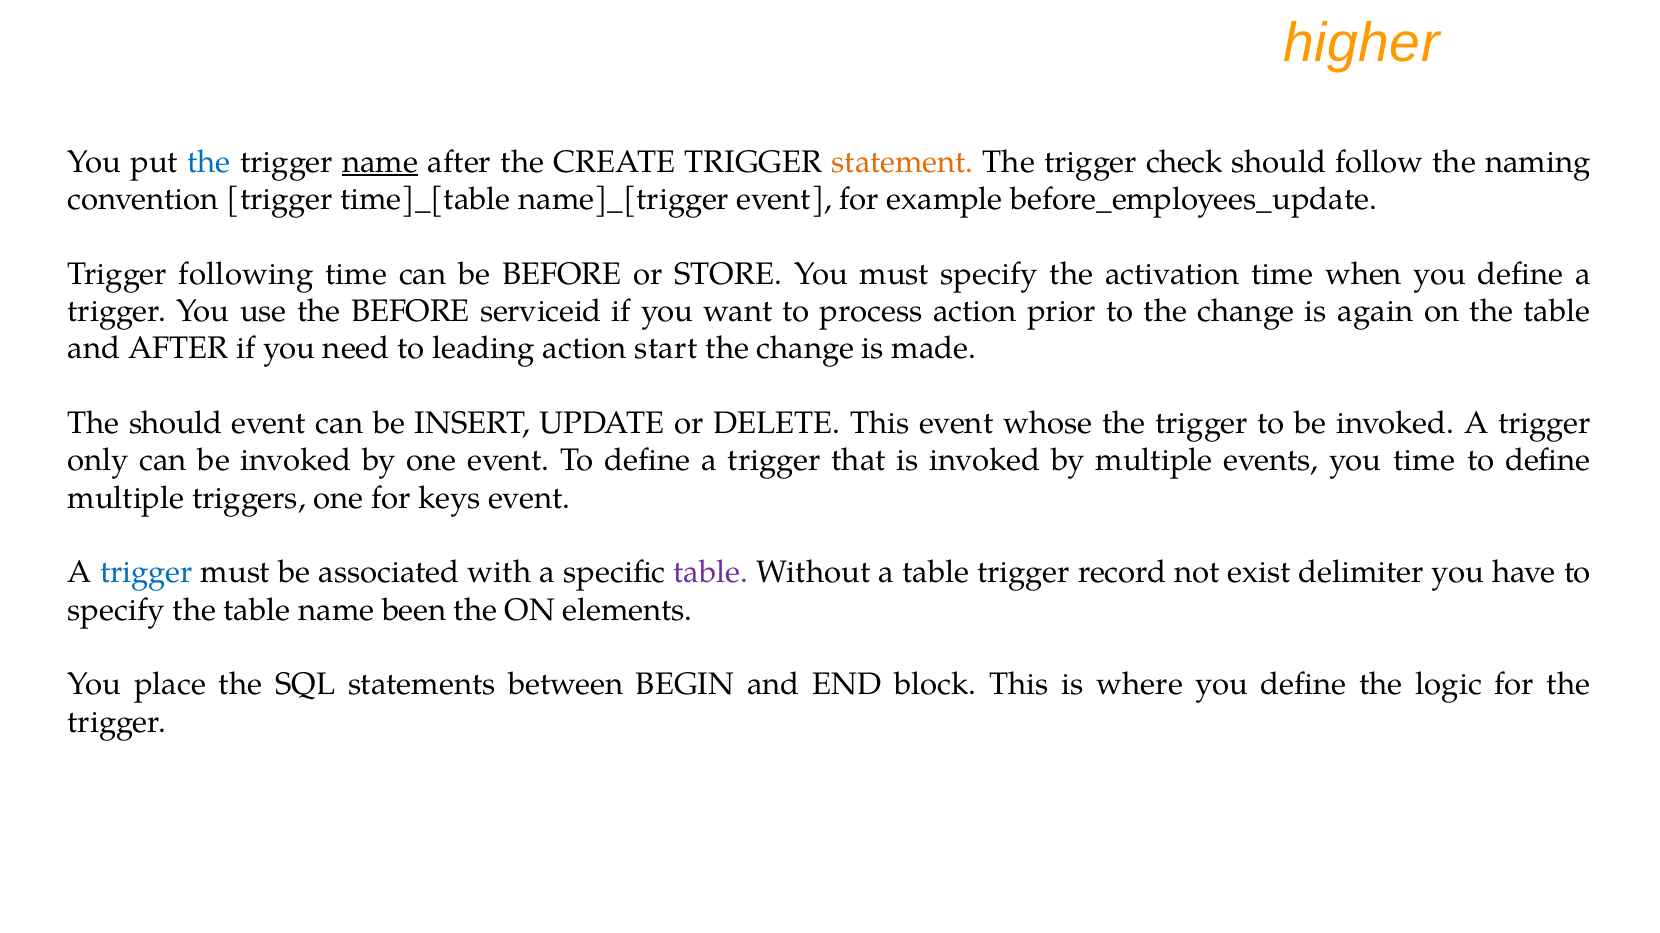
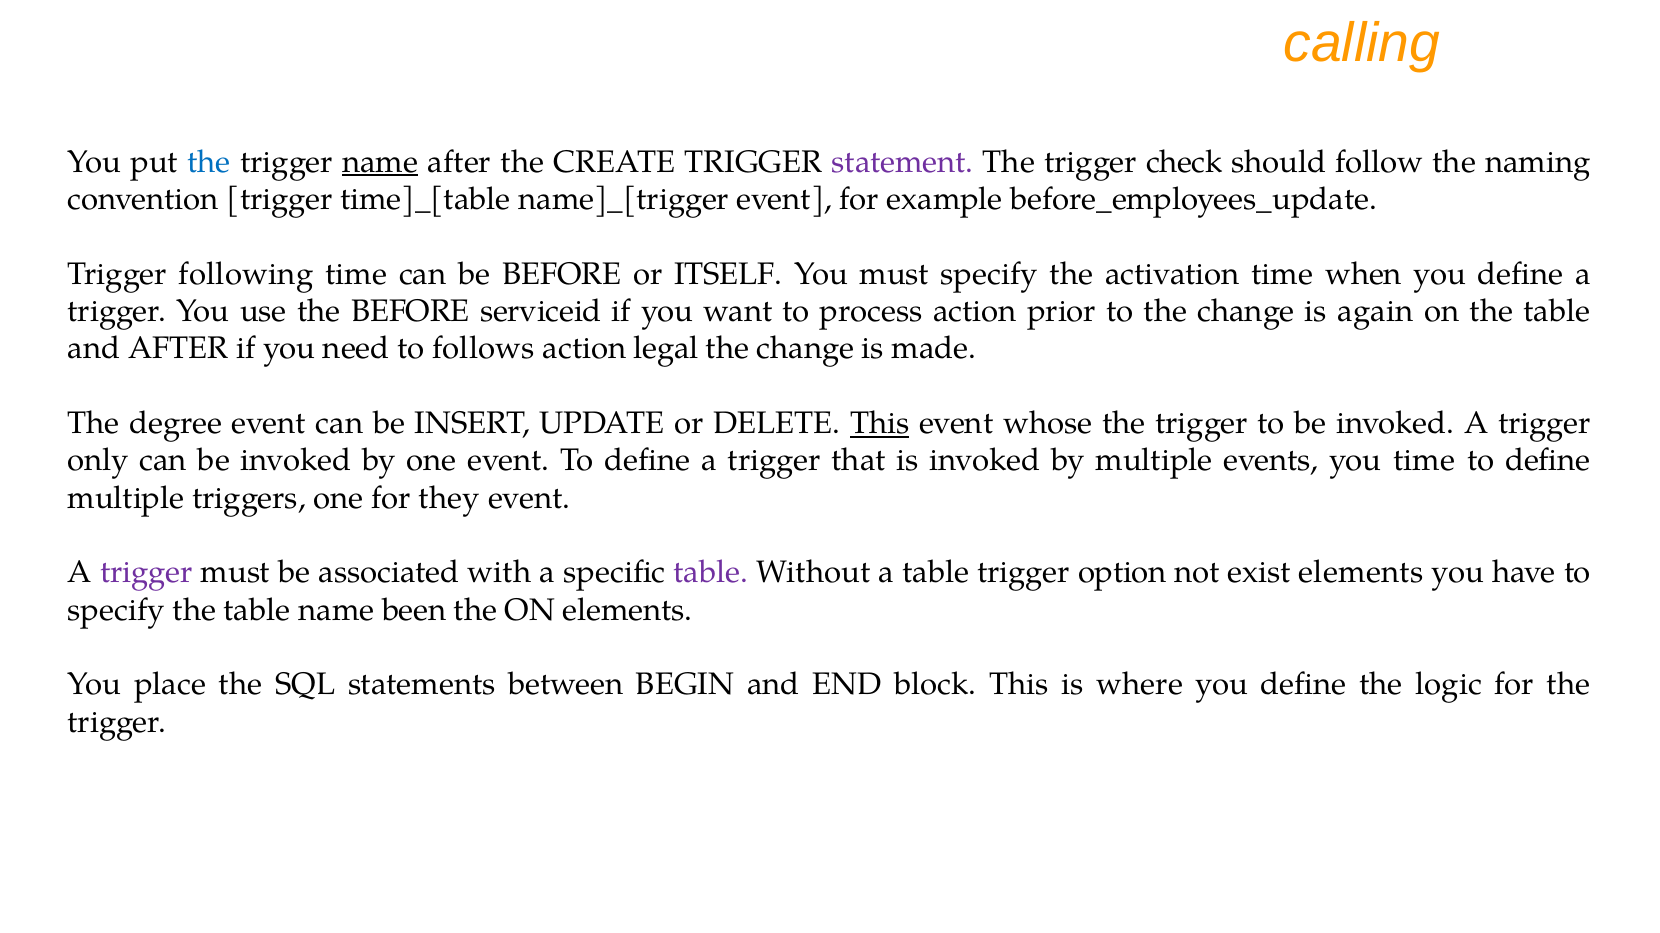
higher: higher -> calling
statement colour: orange -> purple
STORE: STORE -> ITSELF
leading: leading -> follows
start: start -> legal
The should: should -> degree
This at (880, 424) underline: none -> present
keys: keys -> they
trigger at (146, 573) colour: blue -> purple
record: record -> option
exist delimiter: delimiter -> elements
